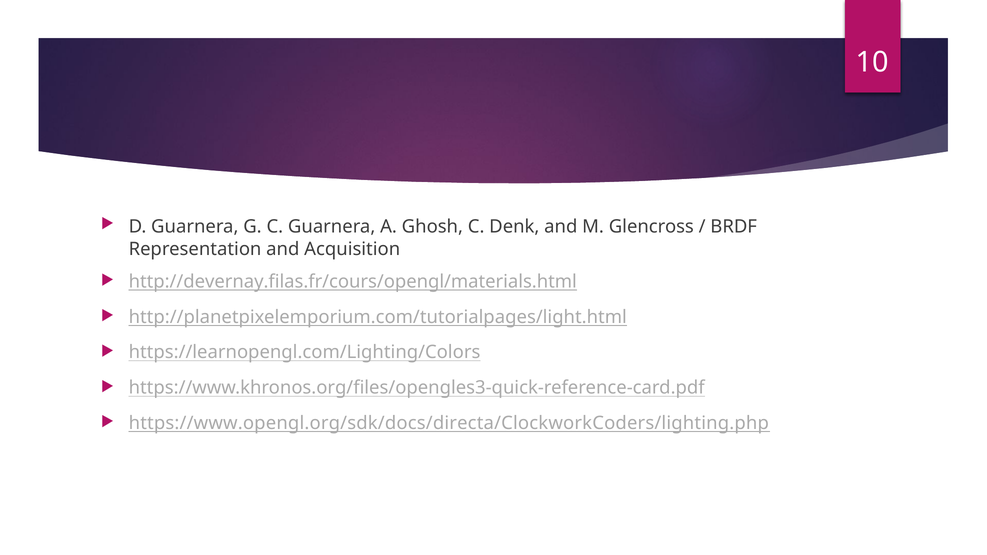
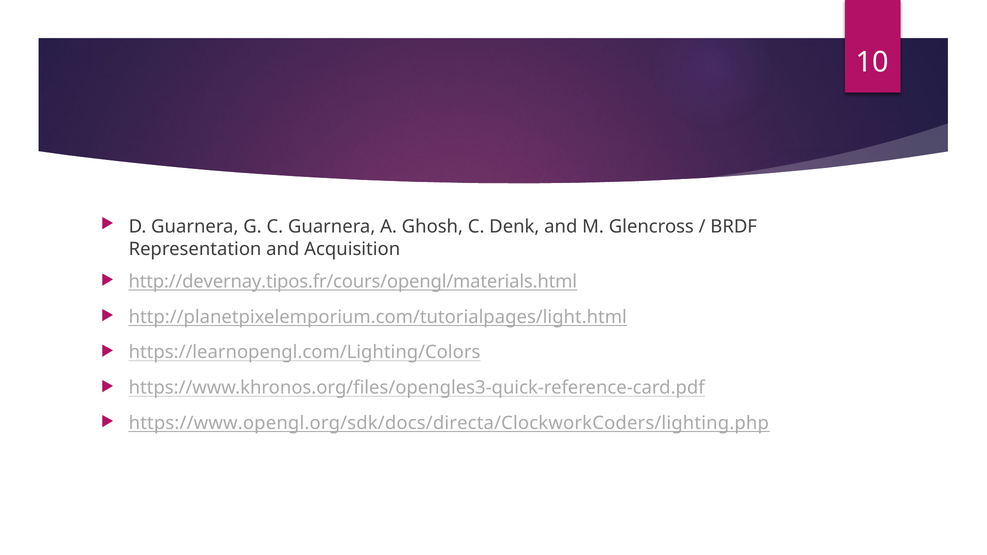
http://devernay.filas.fr/cours/opengl/materials.html: http://devernay.filas.fr/cours/opengl/materials.html -> http://devernay.tipos.fr/cours/opengl/materials.html
